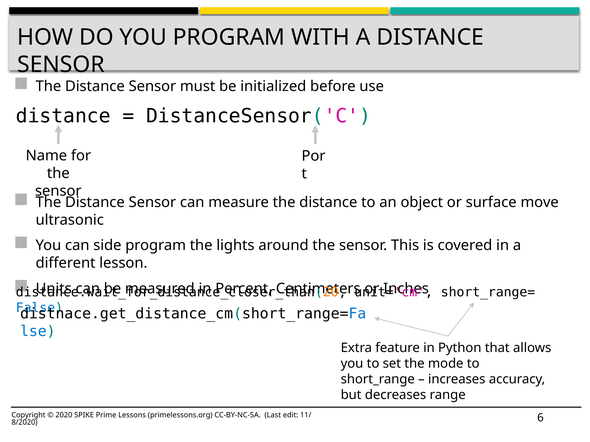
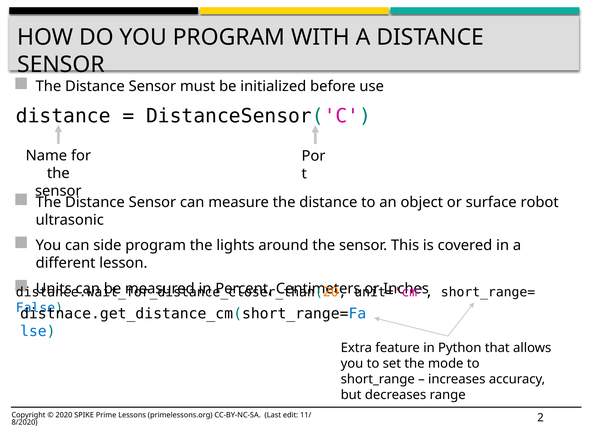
move: move -> robot
6: 6 -> 2
